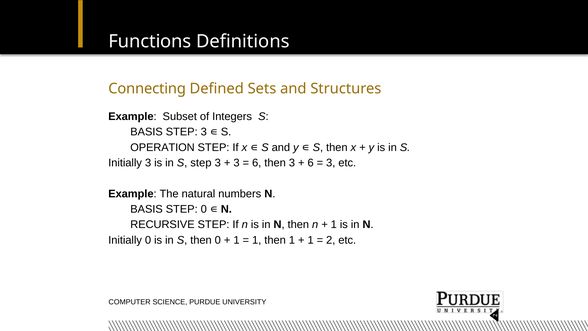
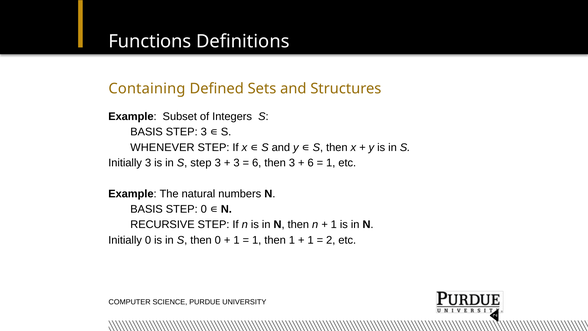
Connecting: Connecting -> Containing
OPERATION: OPERATION -> WHENEVER
3 at (331, 163): 3 -> 1
